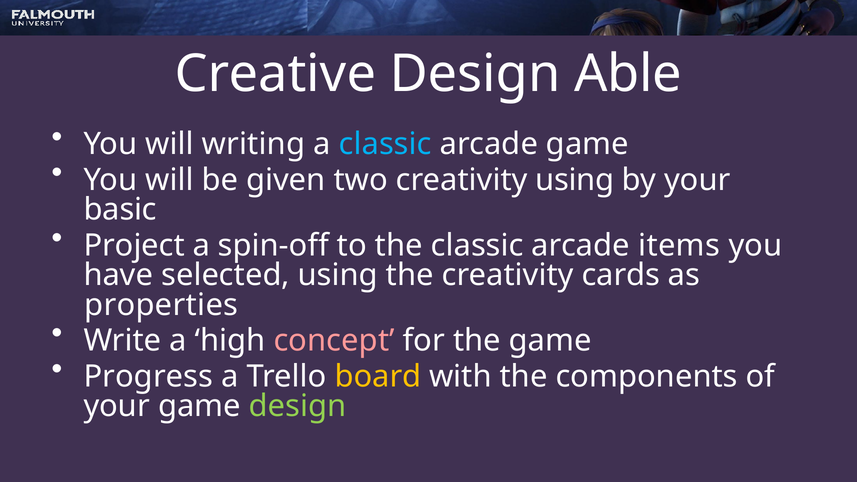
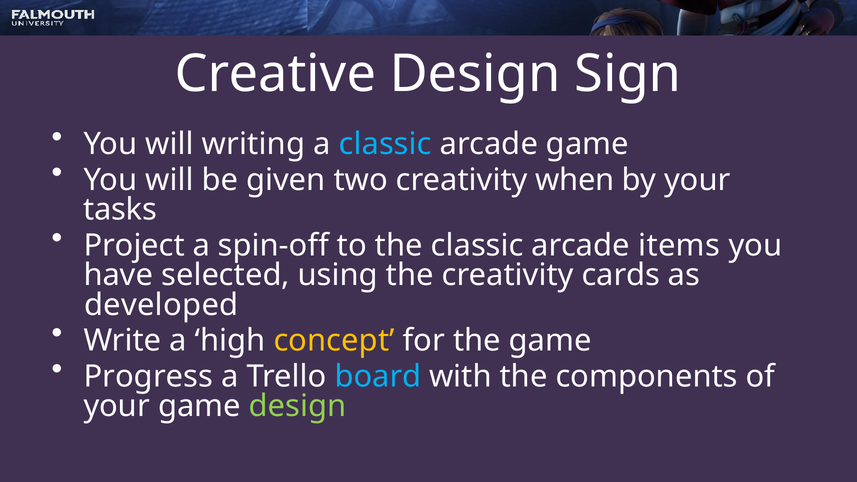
Able: Able -> Sign
creativity using: using -> when
basic: basic -> tasks
properties: properties -> developed
concept colour: pink -> yellow
board colour: yellow -> light blue
